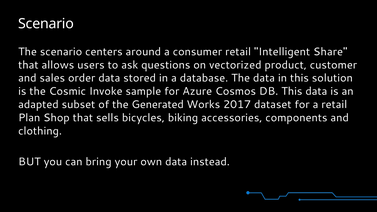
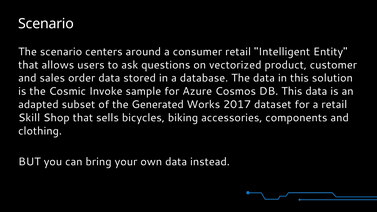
Share: Share -> Entity
Plan: Plan -> Skill
